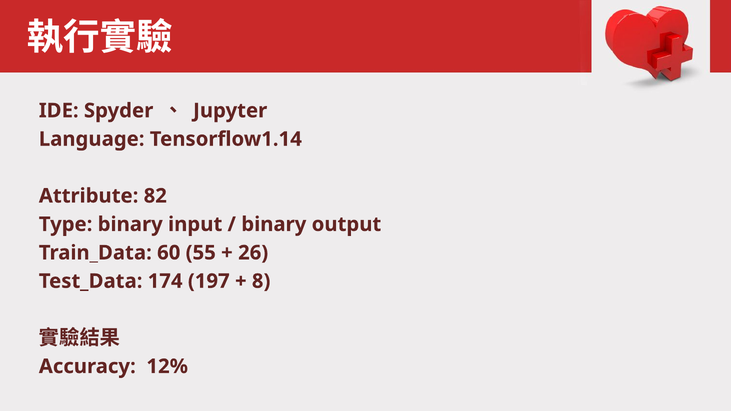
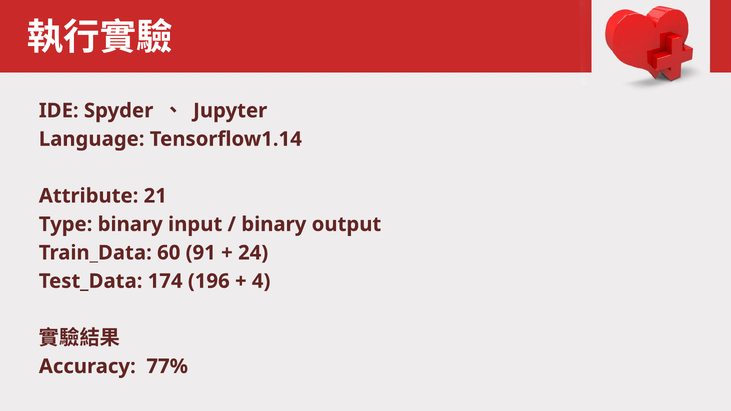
82: 82 -> 21
55: 55 -> 91
26: 26 -> 24
197: 197 -> 196
8: 8 -> 4
12%: 12% -> 77%
